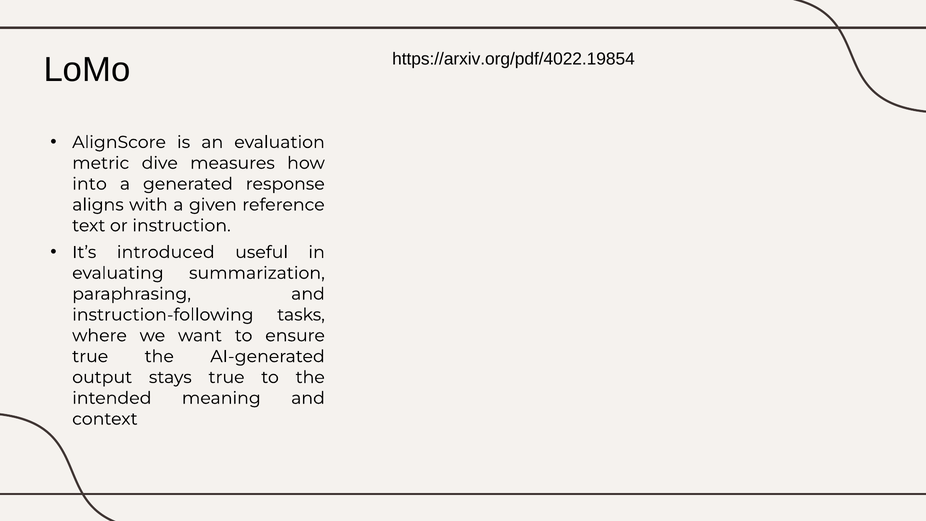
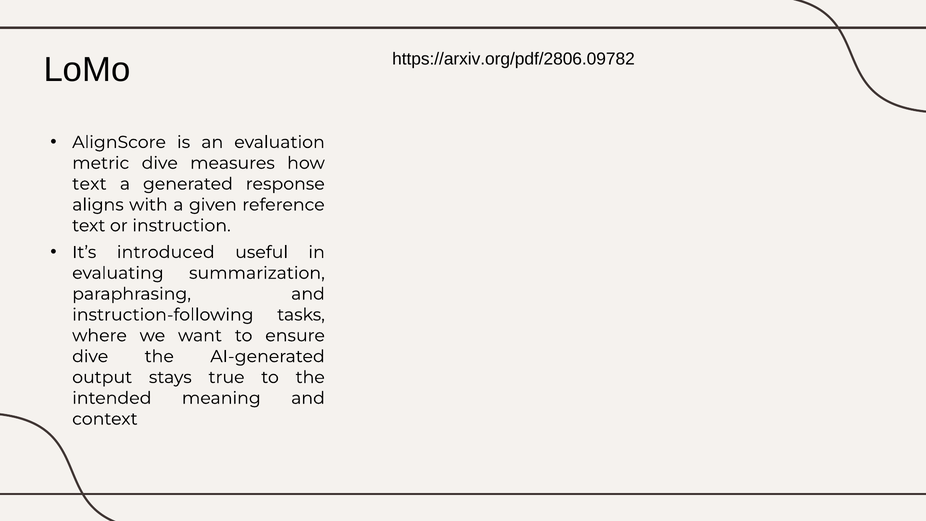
https://arxiv.org/pdf/4022.19854: https://arxiv.org/pdf/4022.19854 -> https://arxiv.org/pdf/2806.09782
into at (90, 184): into -> text
true at (90, 356): true -> dive
